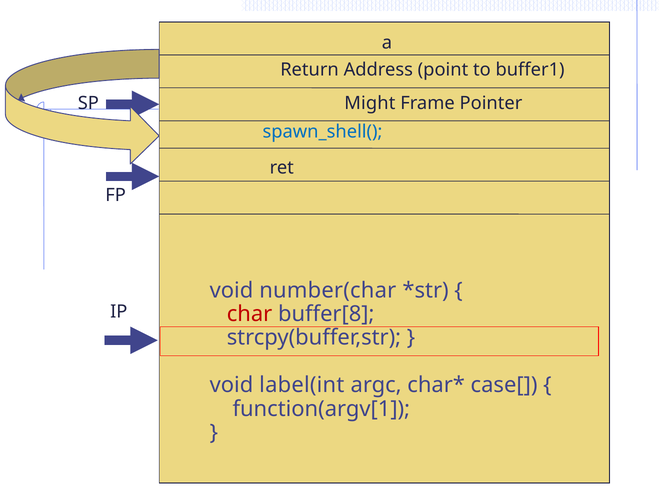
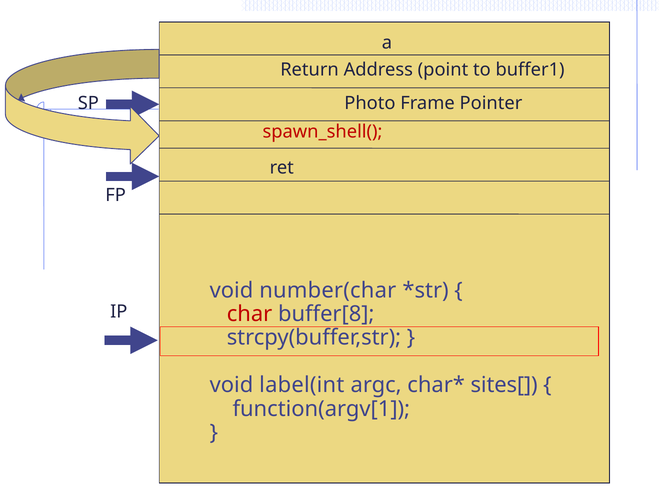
Might: Might -> Photo
spawn_shell( colour: blue -> red
case[: case[ -> sites[
